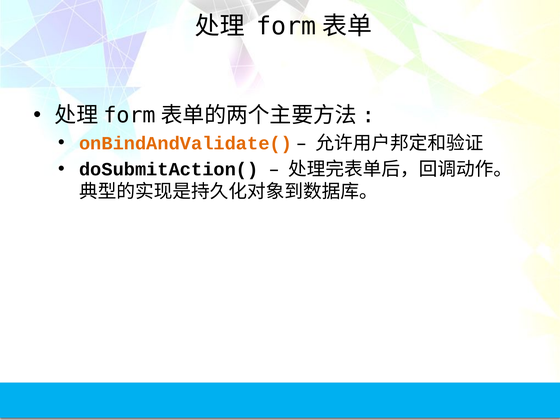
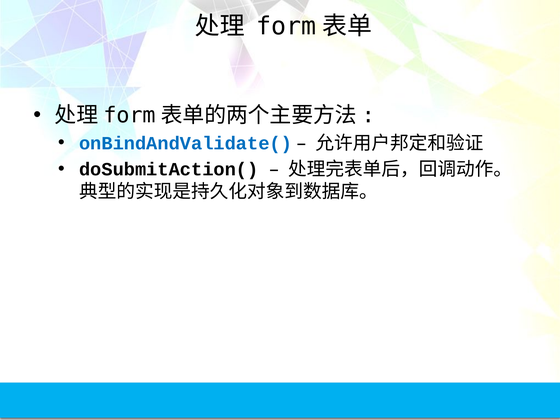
onBindAndValidate( colour: orange -> blue
